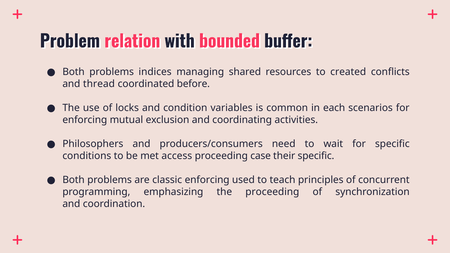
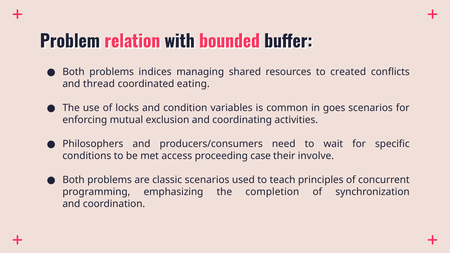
before: before -> eating
each: each -> goes
their specific: specific -> involve
classic enforcing: enforcing -> scenarios
the proceeding: proceeding -> completion
